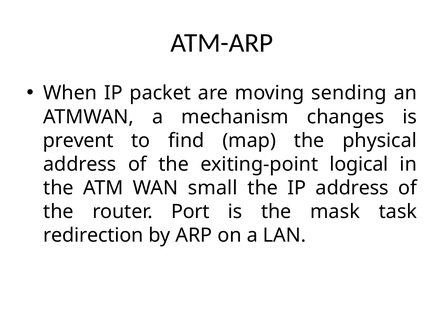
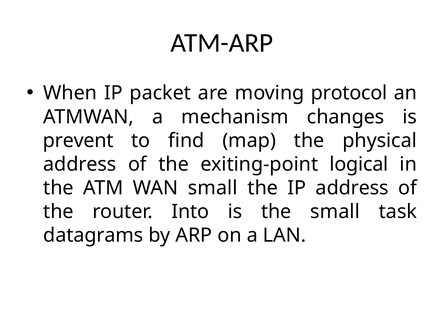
sending: sending -> protocol
Port: Port -> Into
the mask: mask -> small
redirection: redirection -> datagrams
